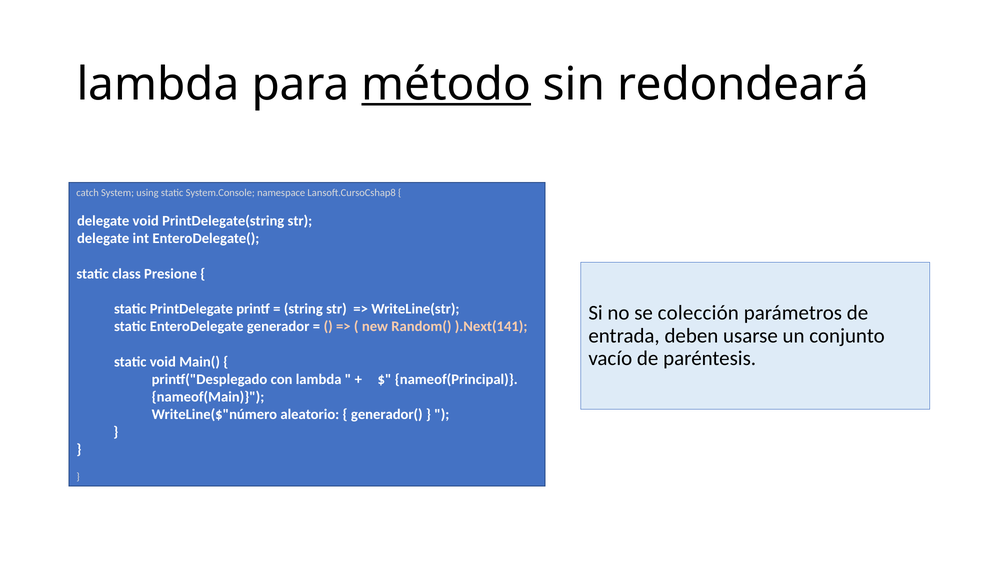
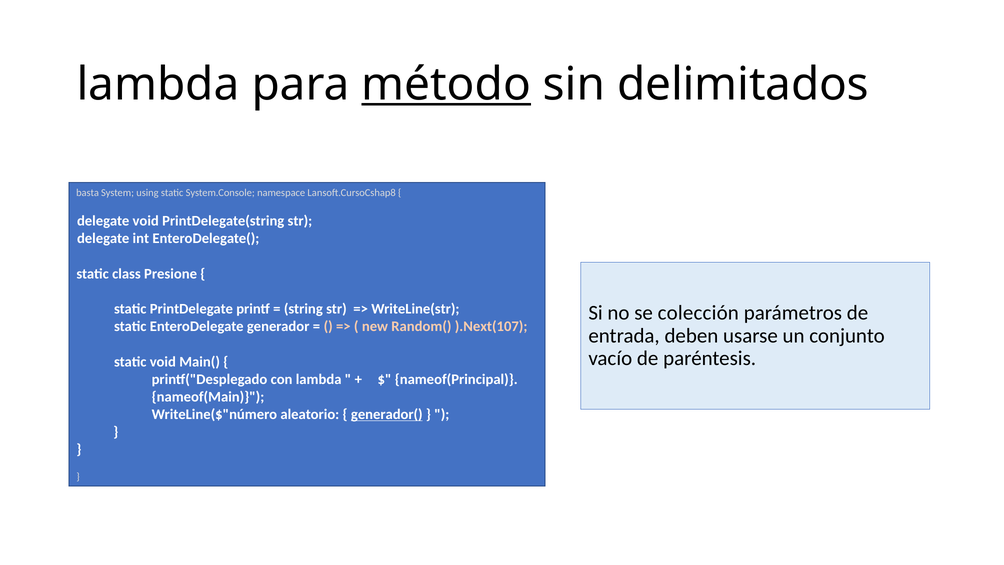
redondeará: redondeará -> delimitados
catch: catch -> basta
).Next(141: ).Next(141 -> ).Next(107
generador( underline: none -> present
